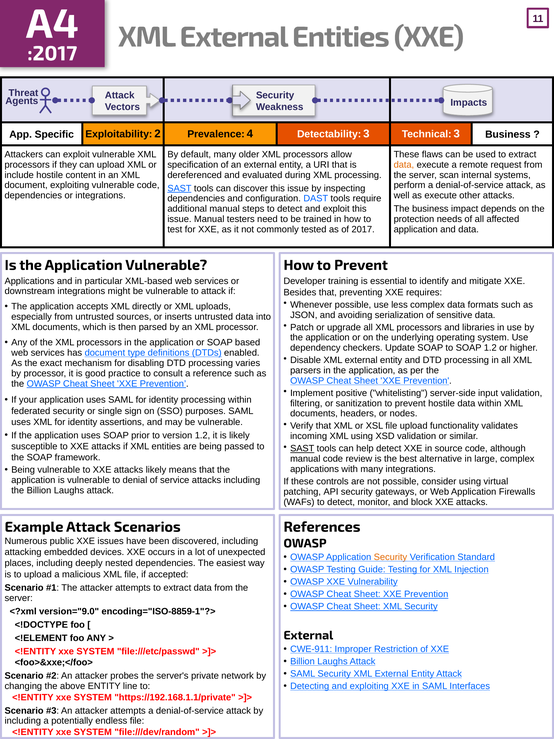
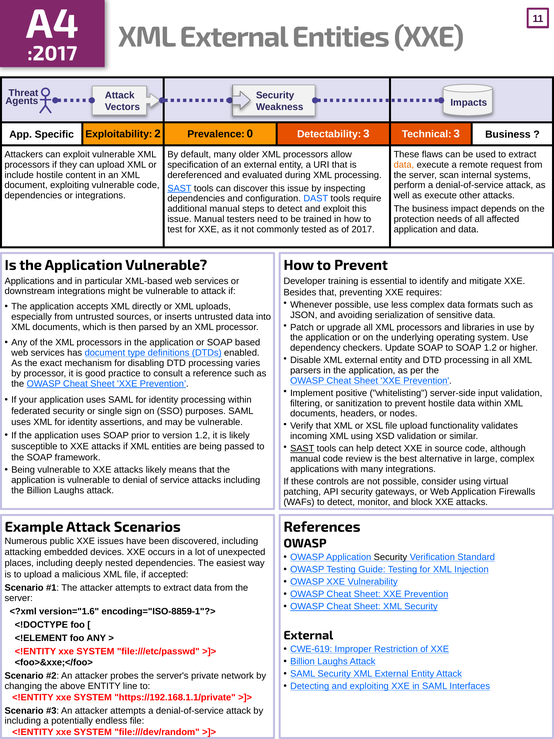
4: 4 -> 0
Security at (390, 557) colour: orange -> black
version="9.0: version="9.0 -> version="1.6
CWE-911: CWE-911 -> CWE-619
